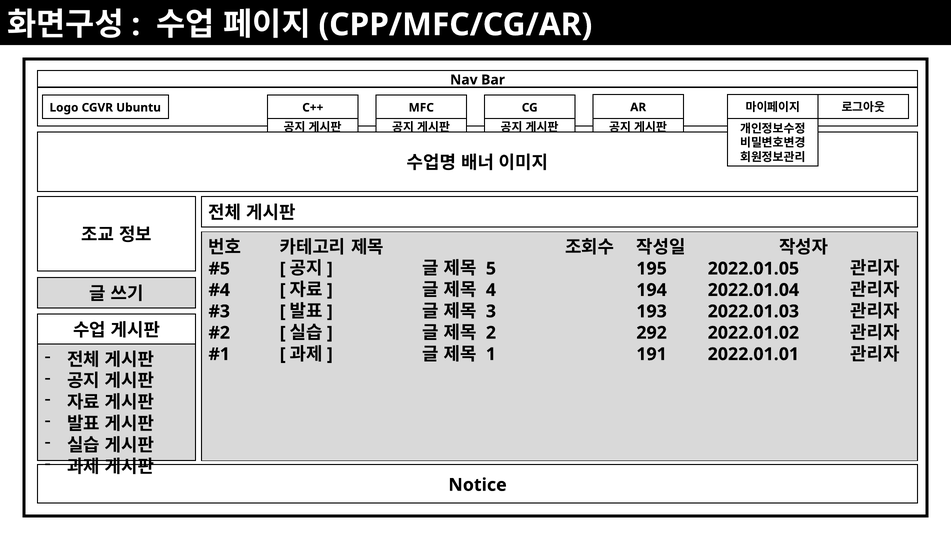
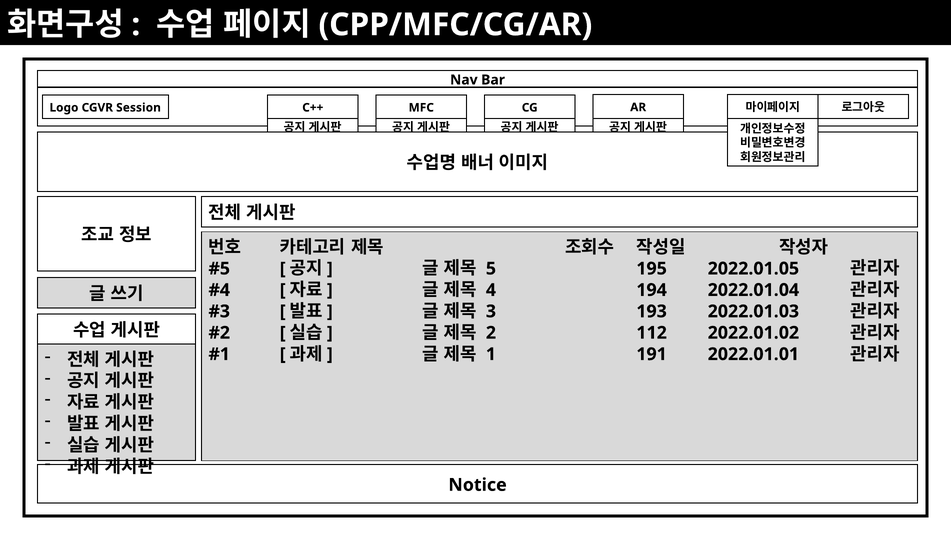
Ubuntu: Ubuntu -> Session
292: 292 -> 112
